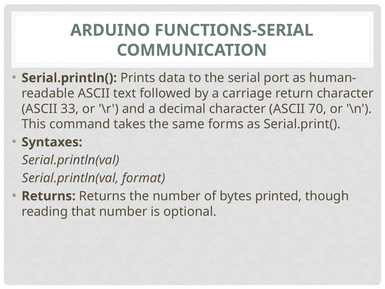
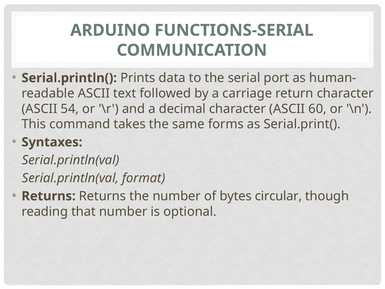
33: 33 -> 54
70: 70 -> 60
printed: printed -> circular
